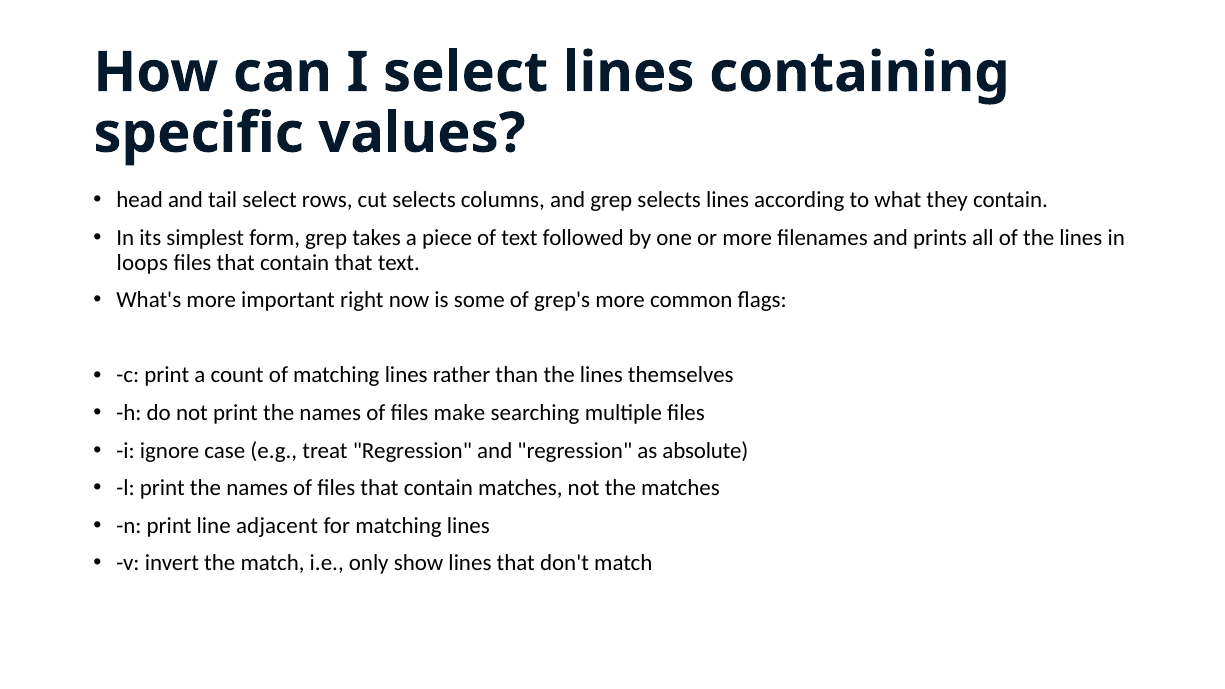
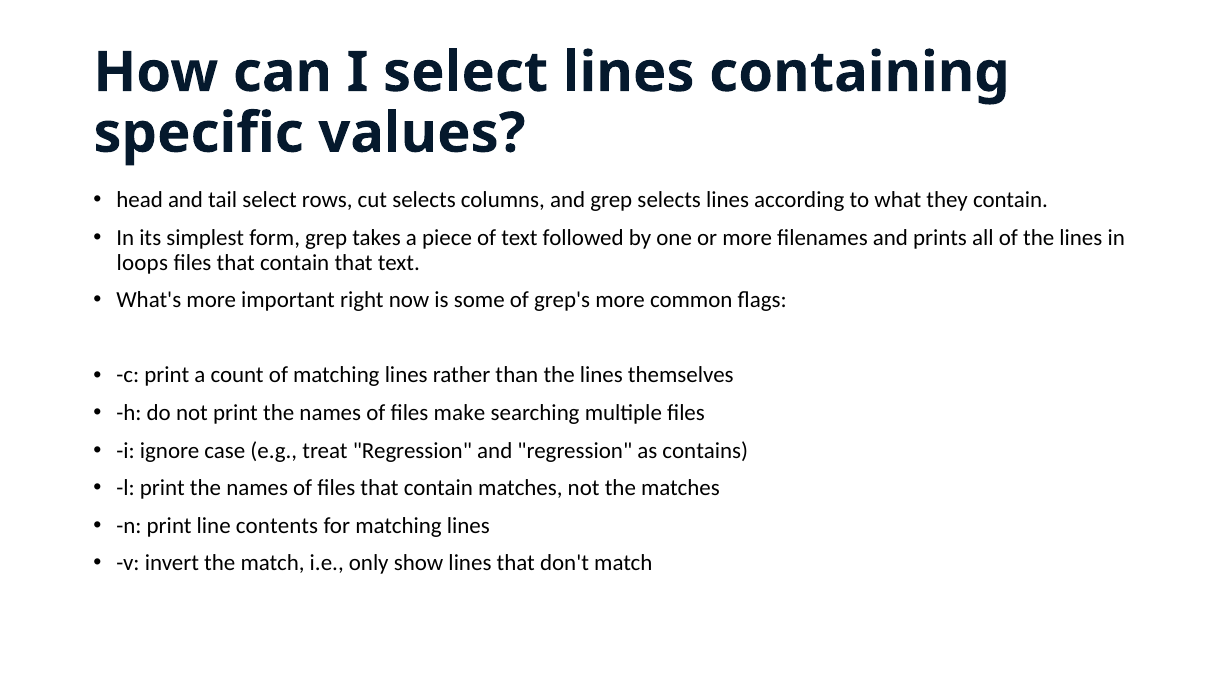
absolute: absolute -> contains
adjacent: adjacent -> contents
